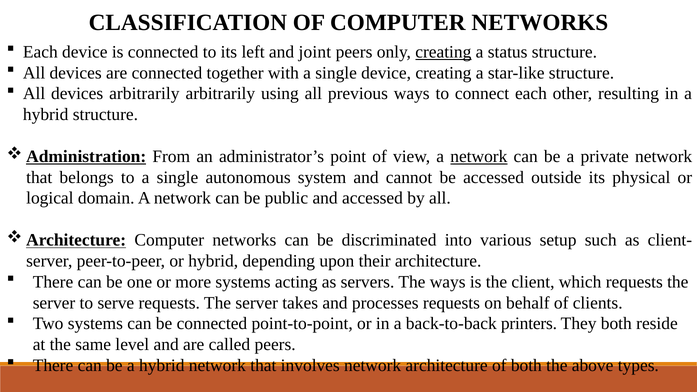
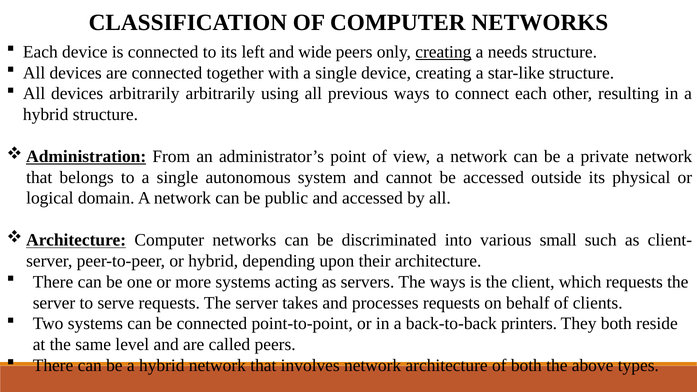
joint: joint -> wide
status: status -> needs
network at (479, 156) underline: present -> none
setup: setup -> small
